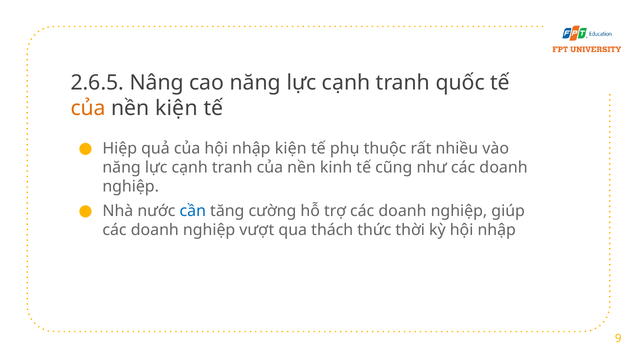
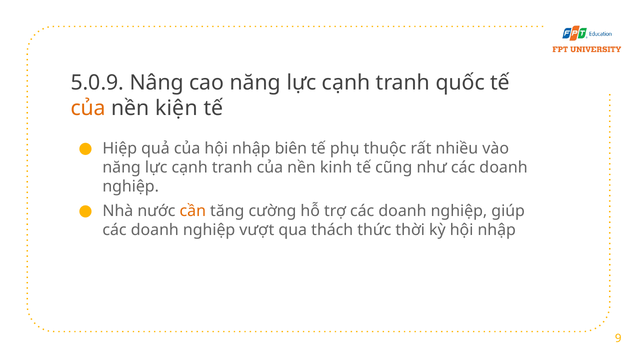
2.6.5: 2.6.5 -> 5.0.9
nhập kiện: kiện -> biên
cần colour: blue -> orange
